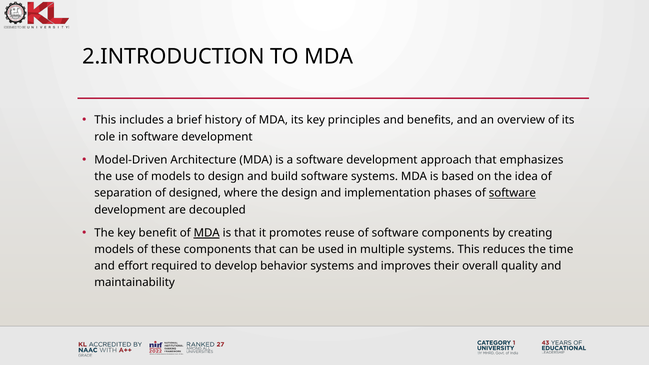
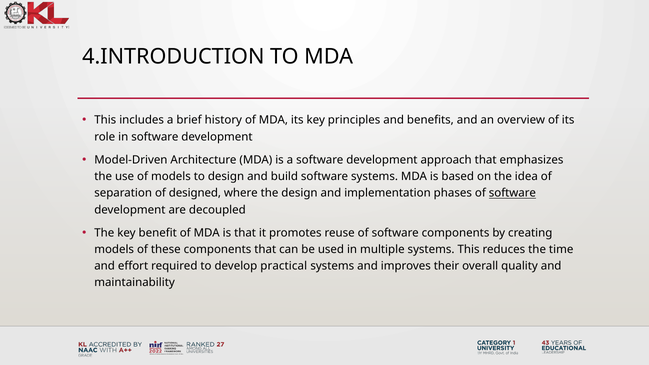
2.INTRODUCTION: 2.INTRODUCTION -> 4.INTRODUCTION
MDA at (207, 233) underline: present -> none
behavior: behavior -> practical
